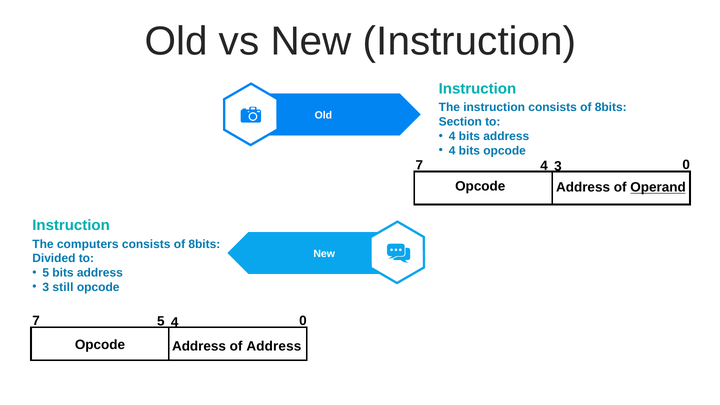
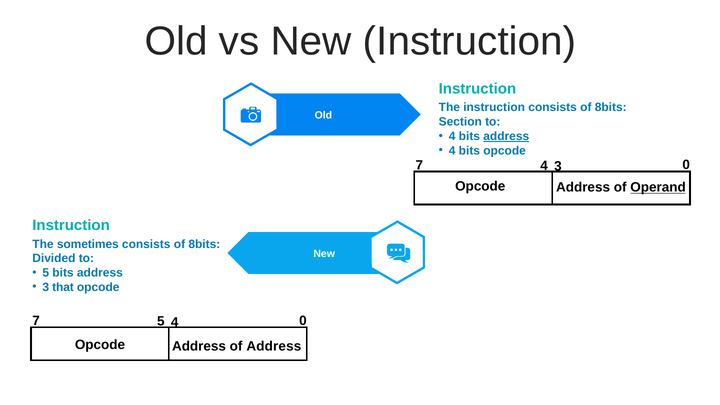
address at (506, 136) underline: none -> present
computers: computers -> sometimes
still: still -> that
